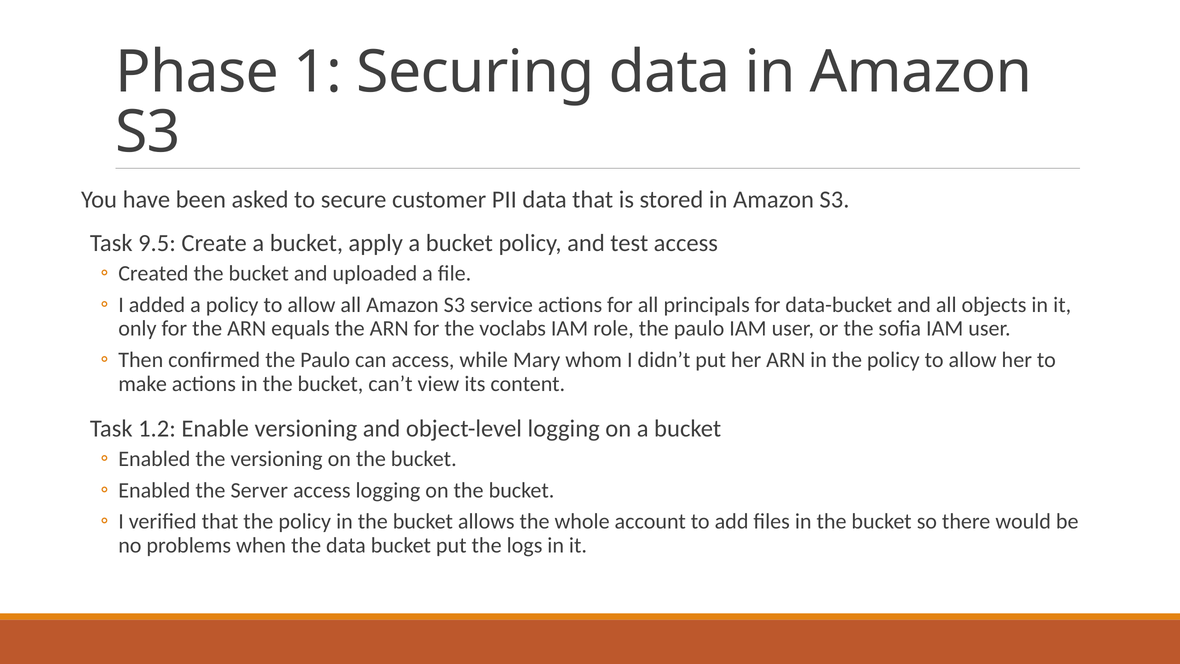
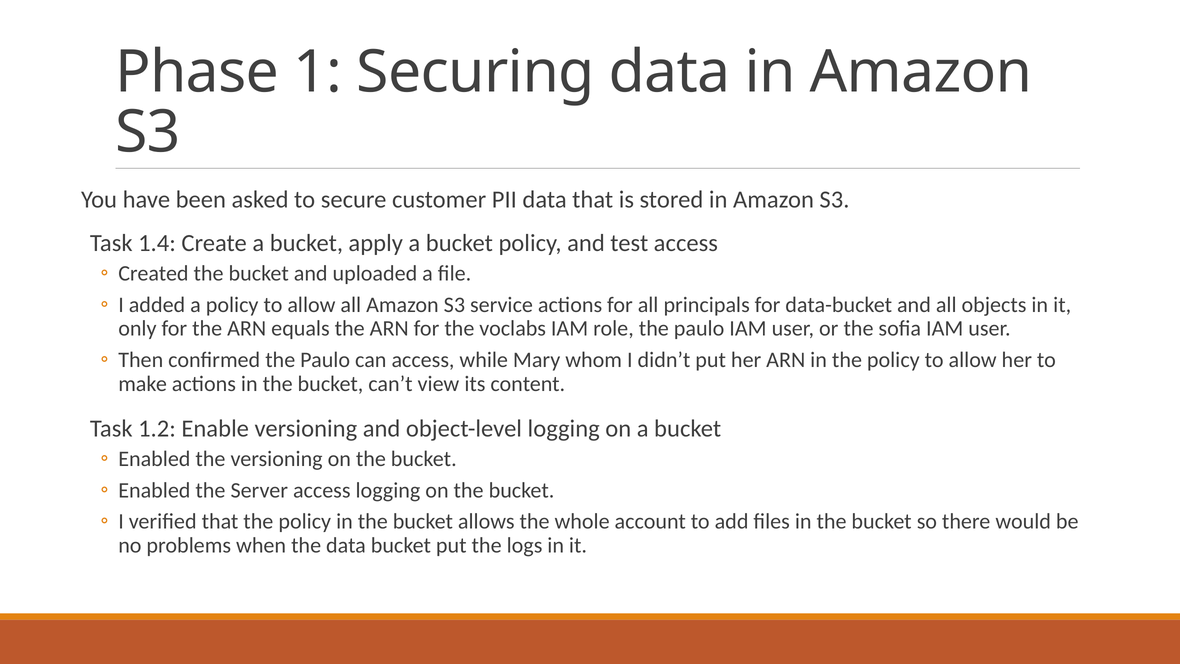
9.5: 9.5 -> 1.4
